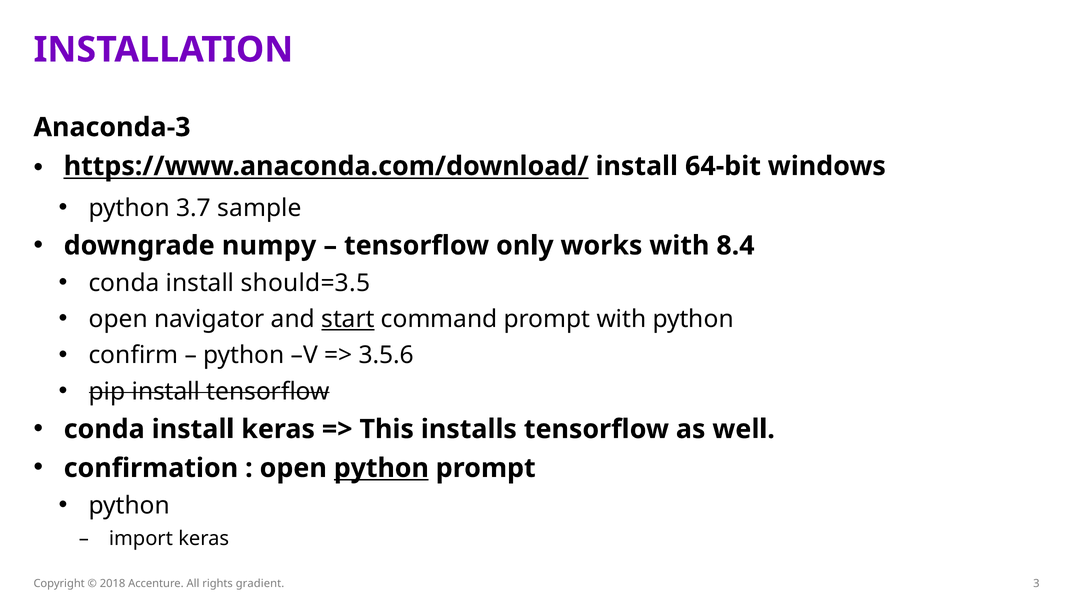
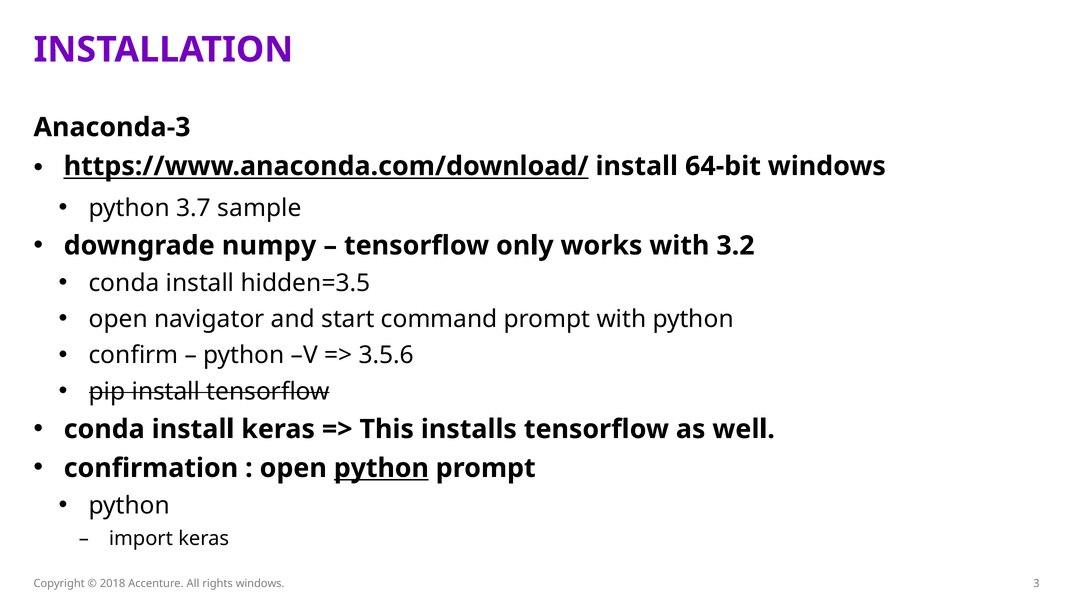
8.4: 8.4 -> 3.2
should=3.5: should=3.5 -> hidden=3.5
start underline: present -> none
rights gradient: gradient -> windows
